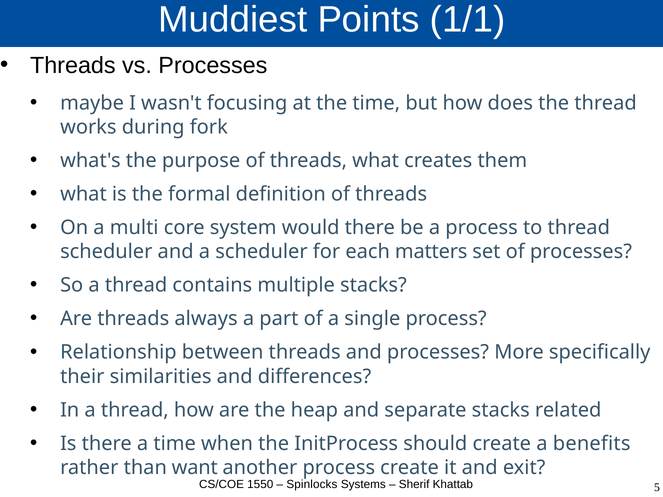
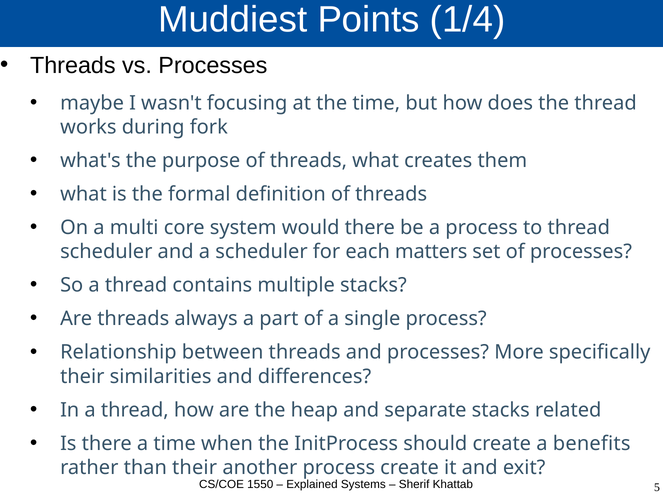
1/1: 1/1 -> 1/4
than want: want -> their
Spinlocks: Spinlocks -> Explained
